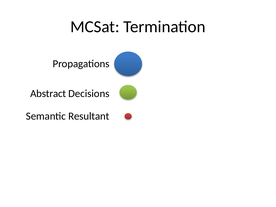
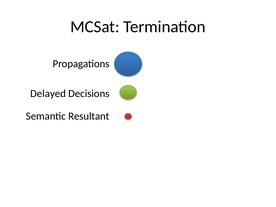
Abstract: Abstract -> Delayed
